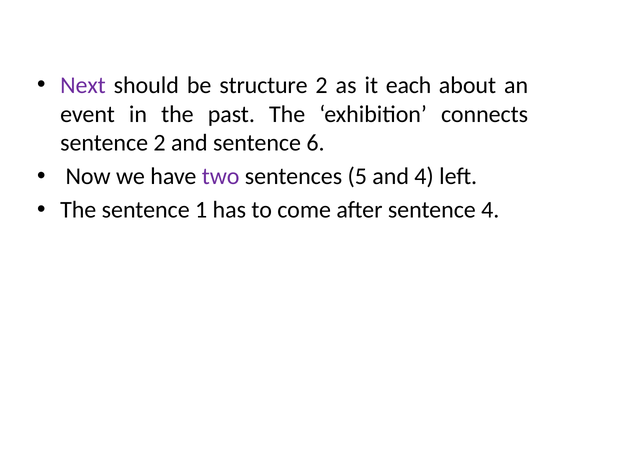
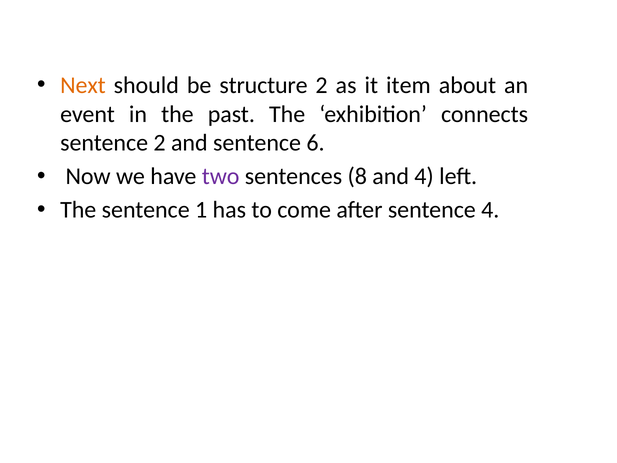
Next colour: purple -> orange
each: each -> item
5: 5 -> 8
